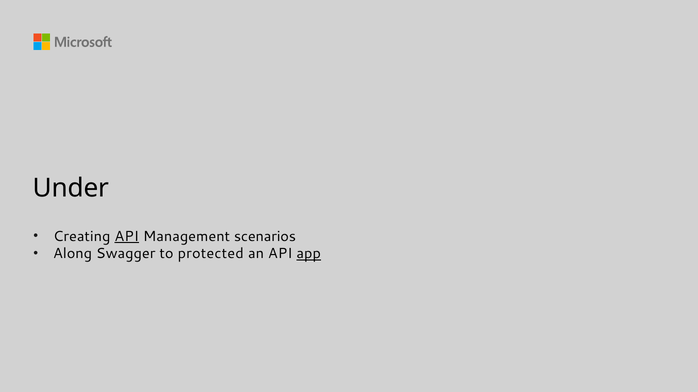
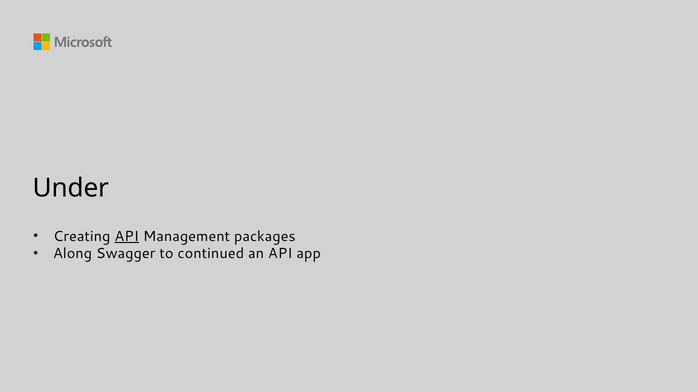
scenarios: scenarios -> packages
protected: protected -> continued
app underline: present -> none
